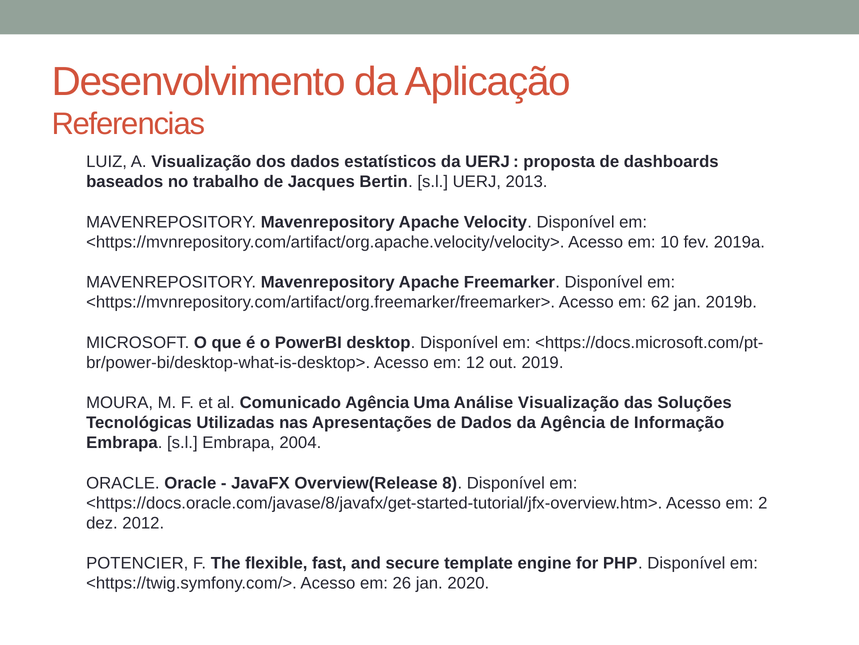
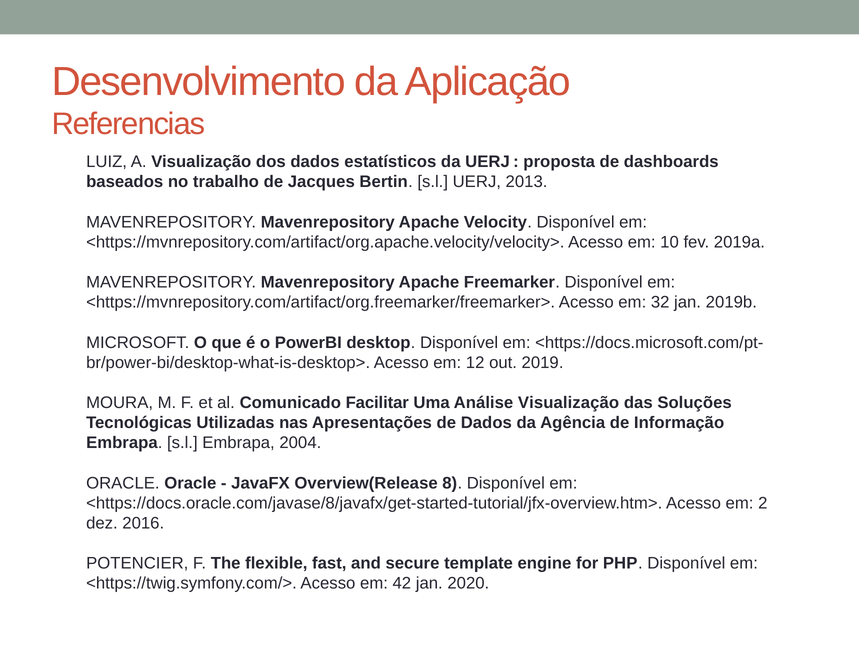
62: 62 -> 32
Comunicado Agência: Agência -> Facilitar
2012: 2012 -> 2016
26: 26 -> 42
